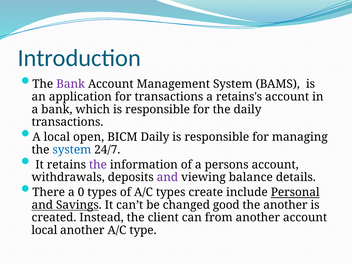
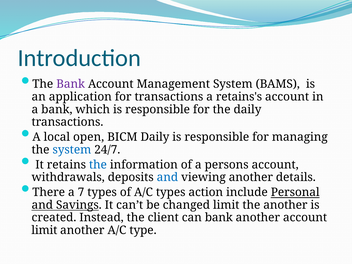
the at (98, 165) colour: purple -> blue
and at (167, 177) colour: purple -> blue
viewing balance: balance -> another
0: 0 -> 7
create: create -> action
changed good: good -> limit
can from: from -> bank
local at (44, 230): local -> limit
